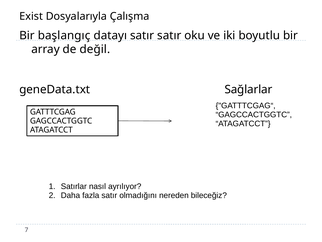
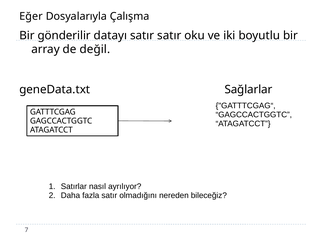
Exist: Exist -> Eğer
başlangıç: başlangıç -> gönderilir
